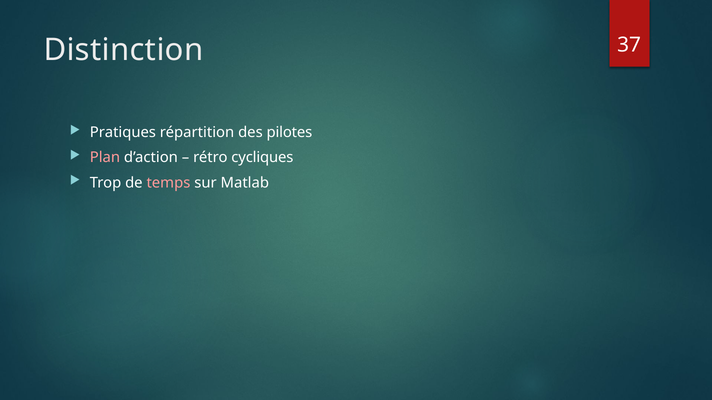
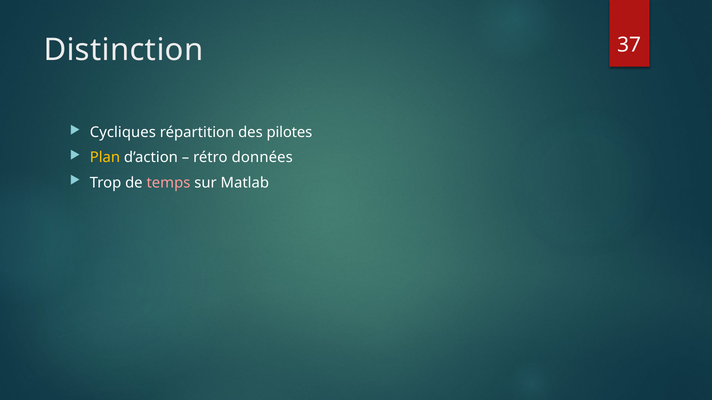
Pratiques: Pratiques -> Cycliques
Plan colour: pink -> yellow
cycliques: cycliques -> données
